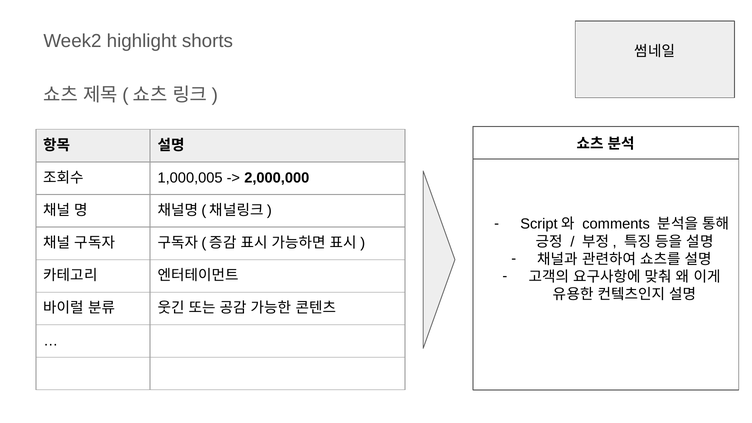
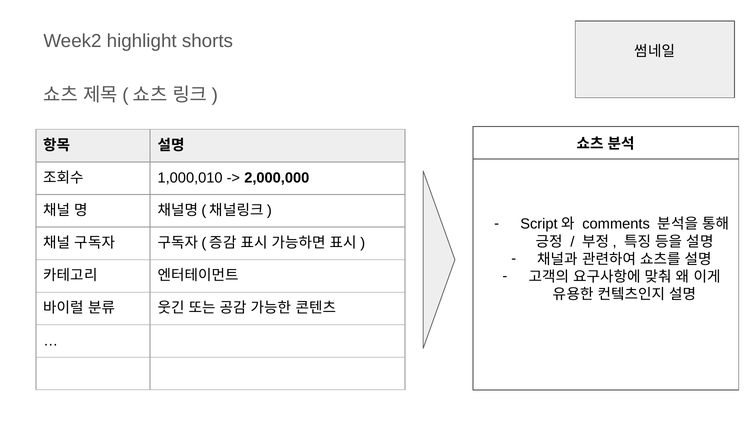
1,000,005: 1,000,005 -> 1,000,010
